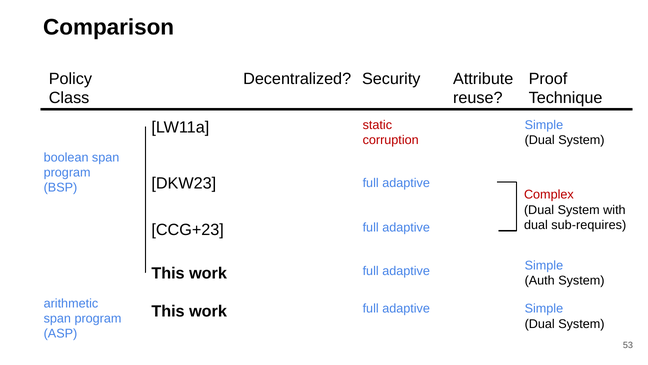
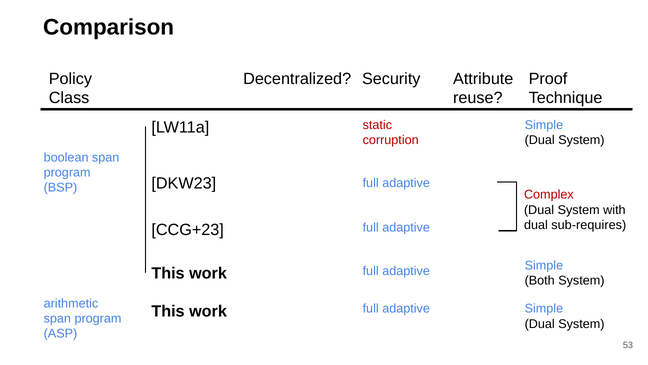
Auth: Auth -> Both
